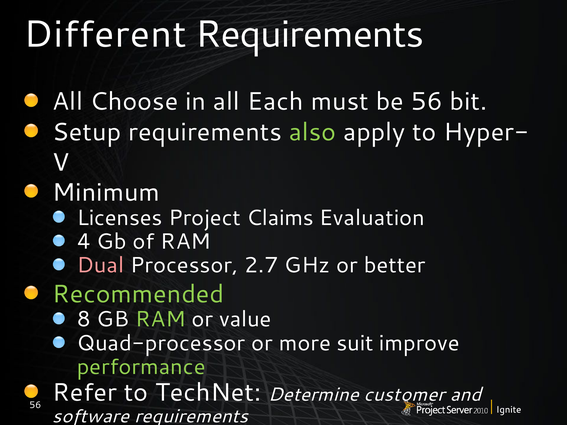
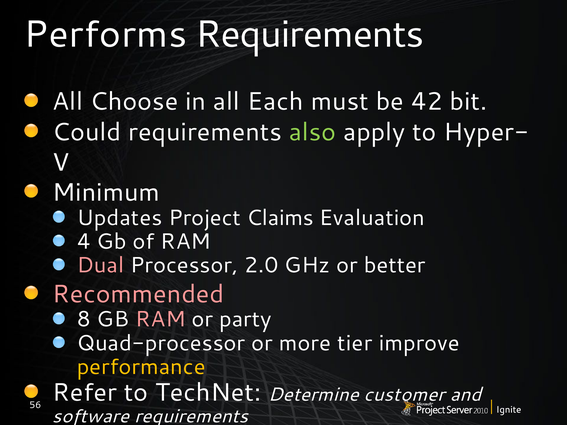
Different: Different -> Performs
be 56: 56 -> 42
Setup: Setup -> Could
Licenses: Licenses -> Updates
2.7: 2.7 -> 2.0
Recommended colour: light green -> pink
RAM at (160, 320) colour: light green -> pink
value: value -> party
suit: suit -> tier
performance colour: light green -> yellow
